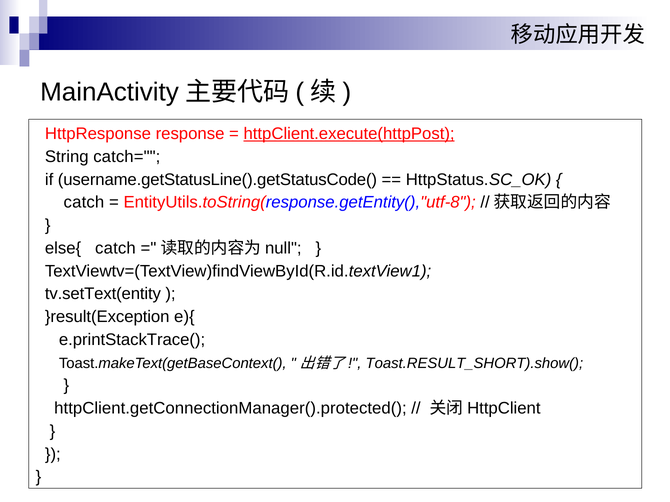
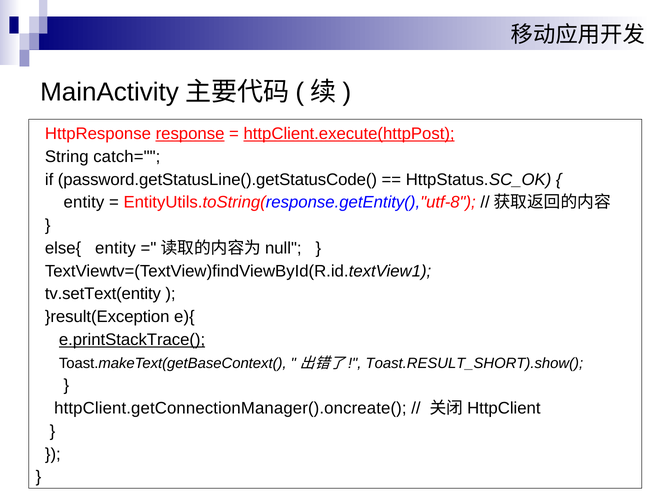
response underline: none -> present
username.getStatusLine().getStatusCode(: username.getStatusLine().getStatusCode( -> password.getStatusLine().getStatusCode(
catch at (84, 203): catch -> entity
else{ catch: catch -> entity
e.printStackTrace( underline: none -> present
httpClient.getConnectionManager().protected(: httpClient.getConnectionManager().protected( -> httpClient.getConnectionManager().oncreate(
